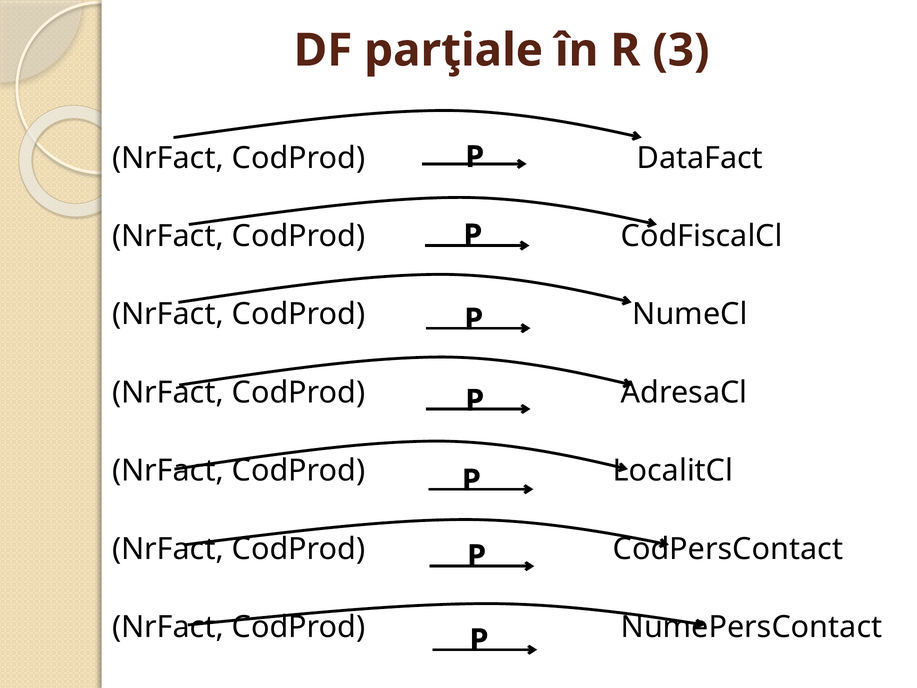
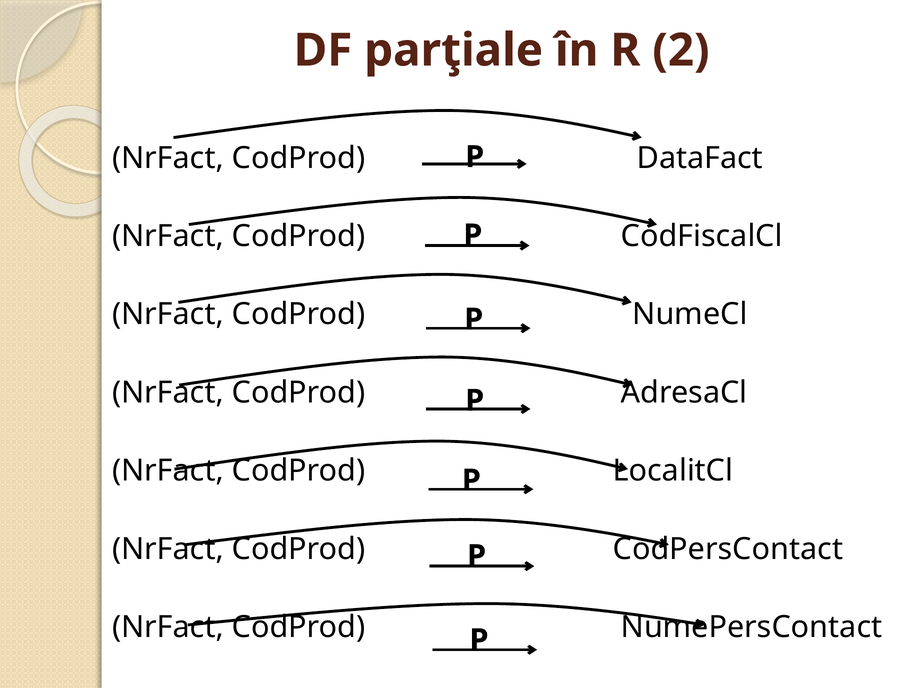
3: 3 -> 2
